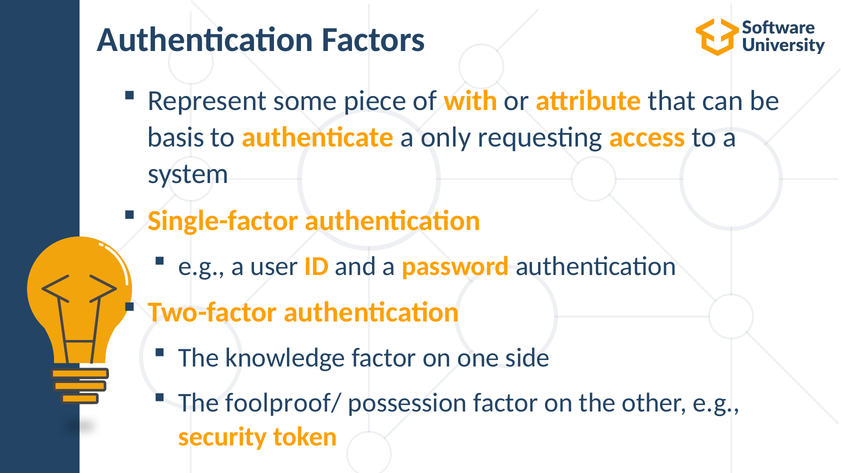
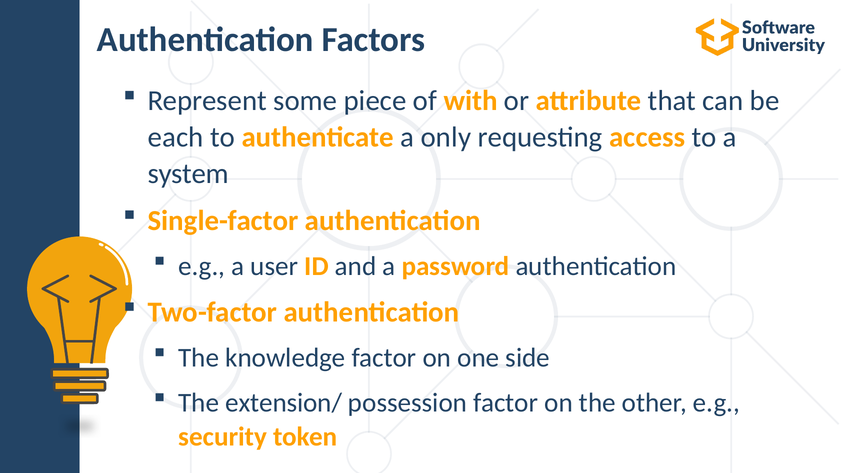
basis: basis -> each
foolproof/: foolproof/ -> extension/
